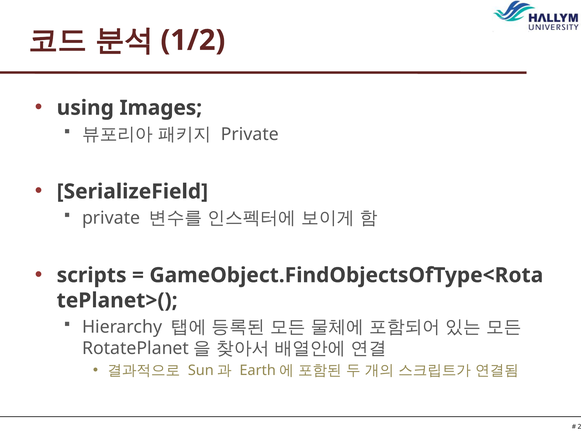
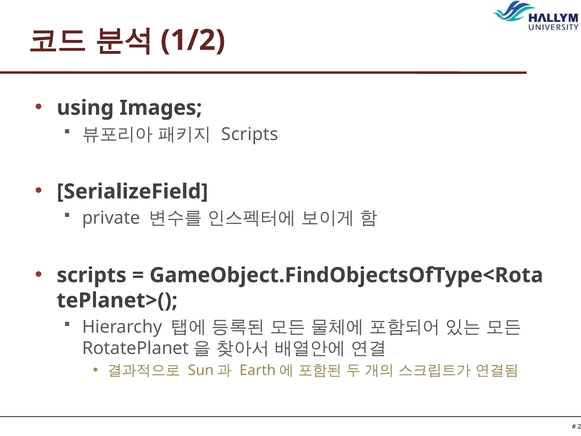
Private at (250, 134): Private -> Scripts
